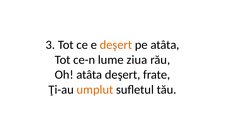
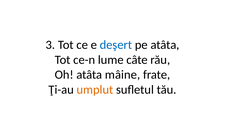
deşert at (116, 45) colour: orange -> blue
ziua: ziua -> câte
atâta deşert: deşert -> mâine
